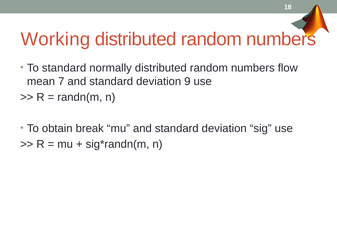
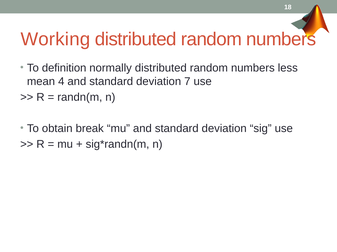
To standard: standard -> definition
flow: flow -> less
7: 7 -> 4
9: 9 -> 7
